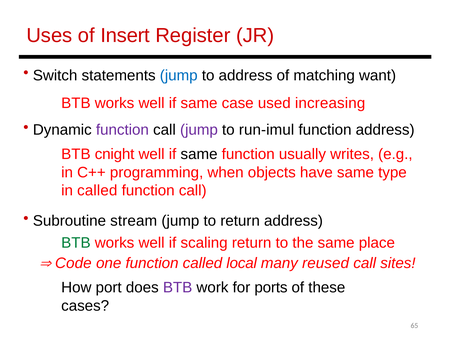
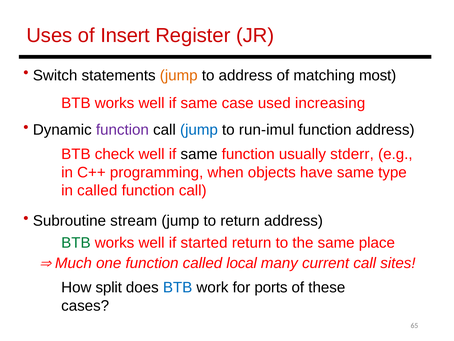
jump at (179, 75) colour: blue -> orange
want: want -> most
jump at (199, 130) colour: purple -> blue
cnight: cnight -> check
writes: writes -> stderr
scaling: scaling -> started
Code: Code -> Much
reused: reused -> current
port: port -> split
BTB at (178, 287) colour: purple -> blue
